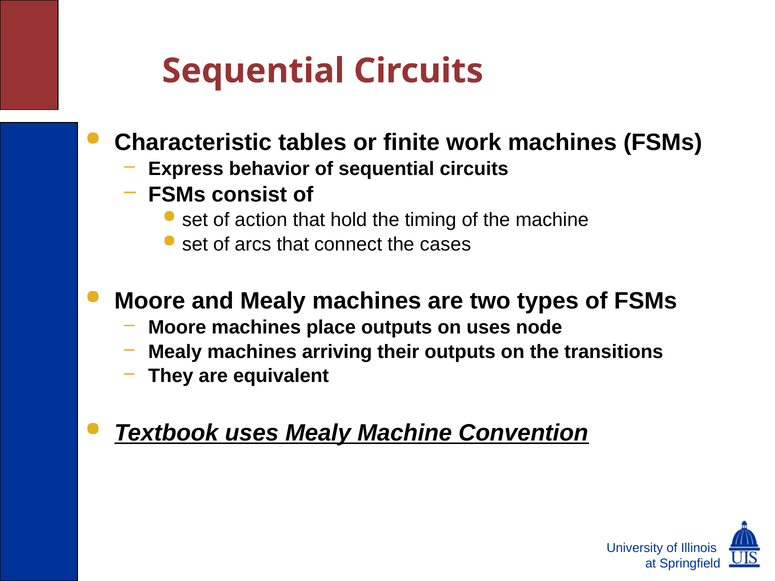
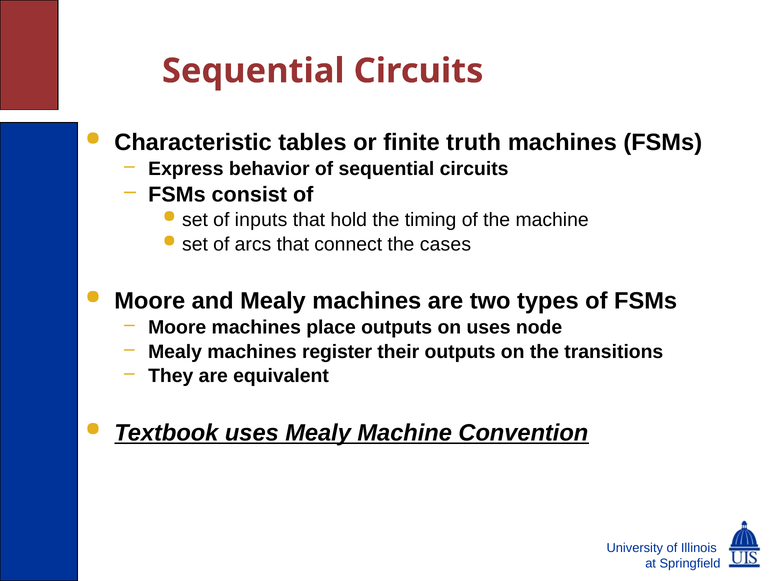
work: work -> truth
action: action -> inputs
arriving: arriving -> register
